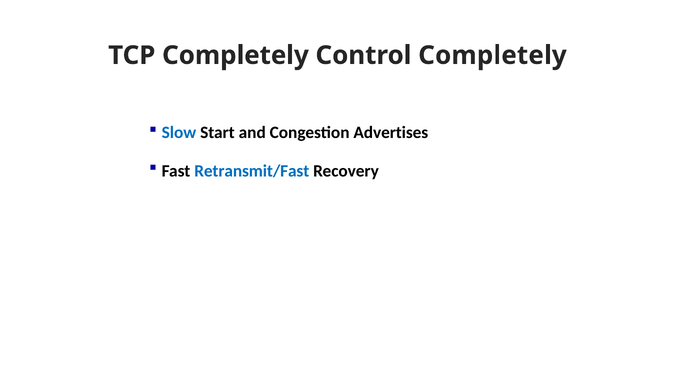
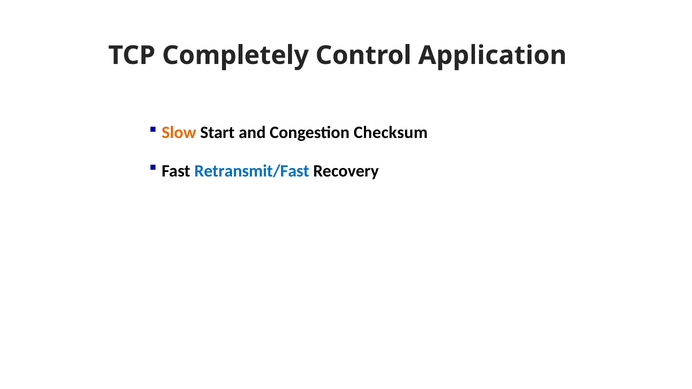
Control Completely: Completely -> Application
Slow colour: blue -> orange
Advertises: Advertises -> Checksum
